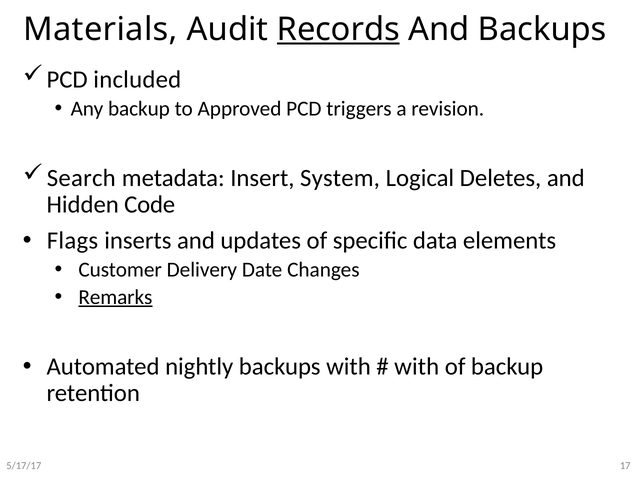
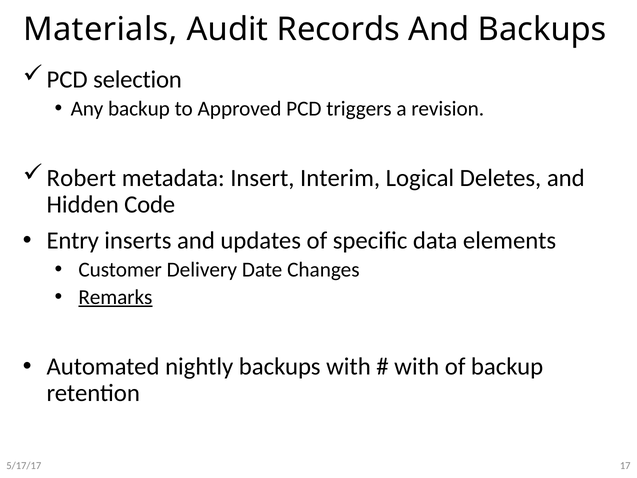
Records underline: present -> none
included: included -> selection
Search: Search -> Robert
System: System -> Interim
Flags: Flags -> Entry
